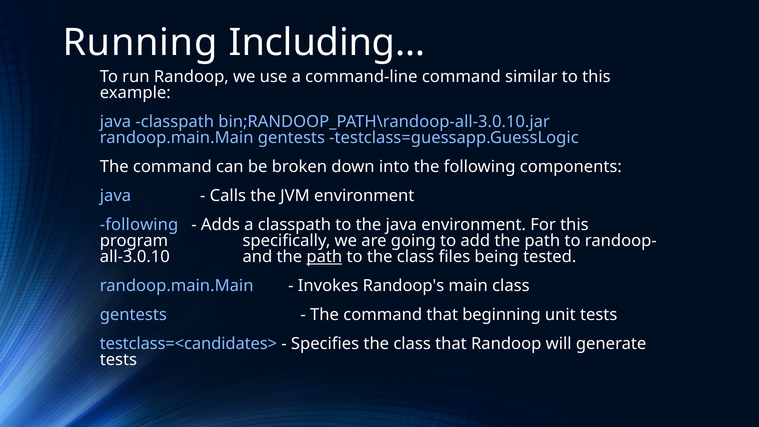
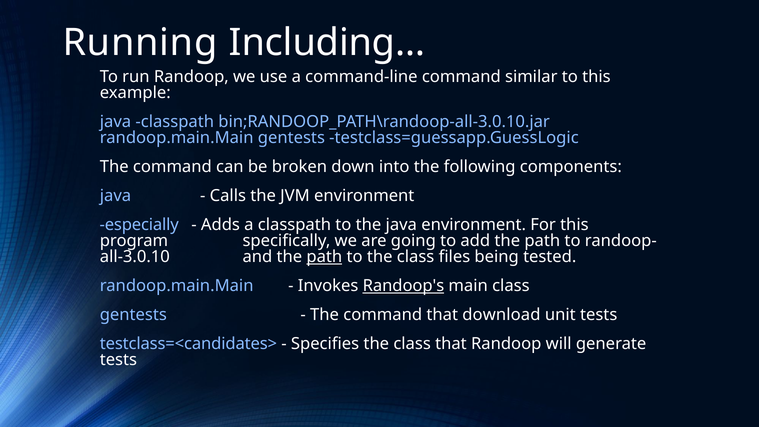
following at (139, 225): following -> especially
Randoop's underline: none -> present
beginning: beginning -> download
